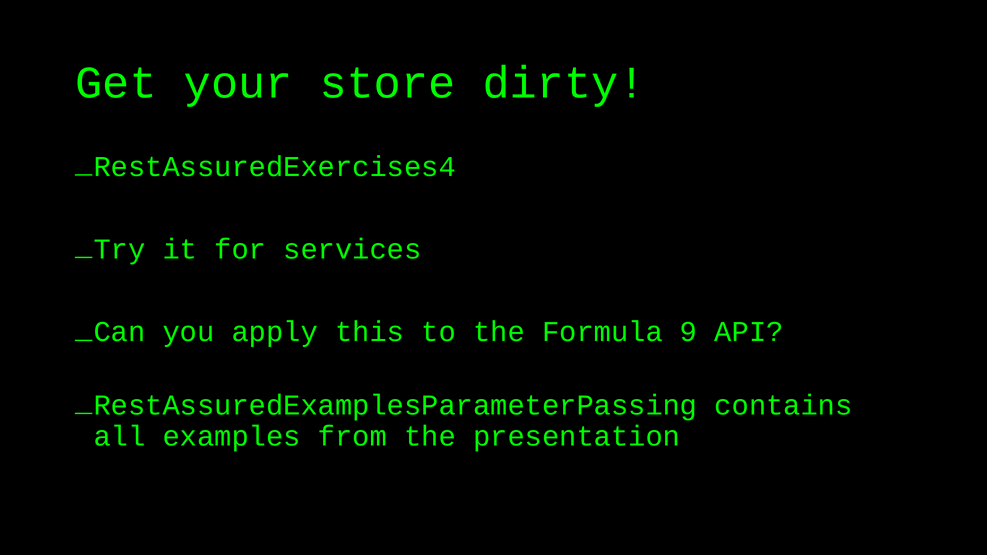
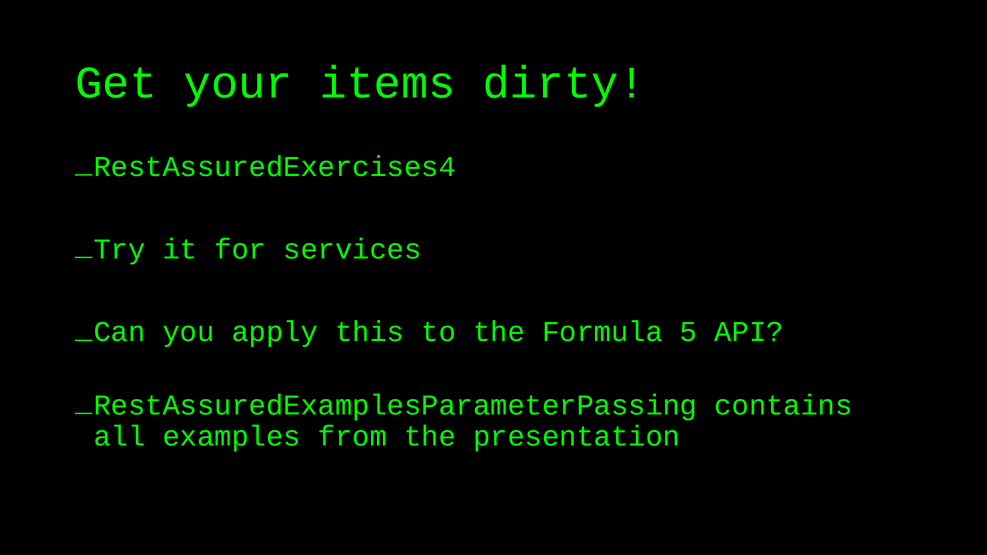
store: store -> items
9: 9 -> 5
